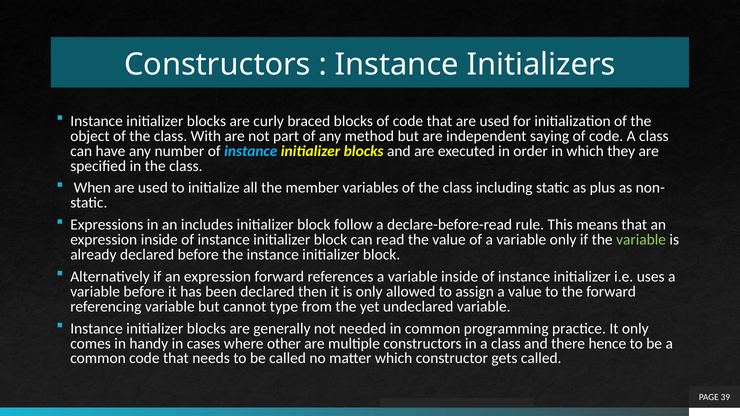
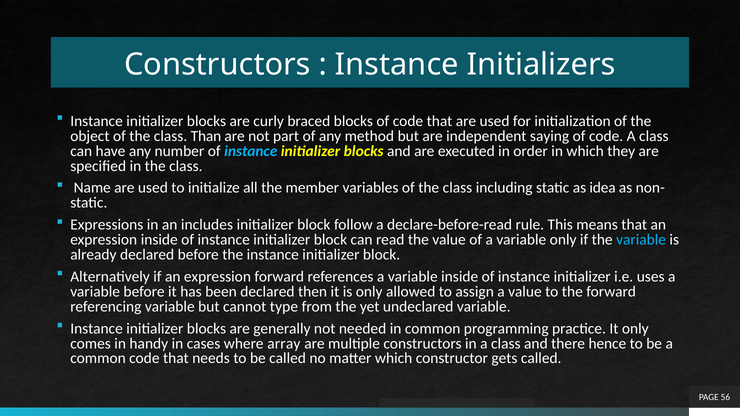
With: With -> Than
When: When -> Name
plus: plus -> idea
variable at (641, 240) colour: light green -> light blue
other: other -> array
39: 39 -> 56
